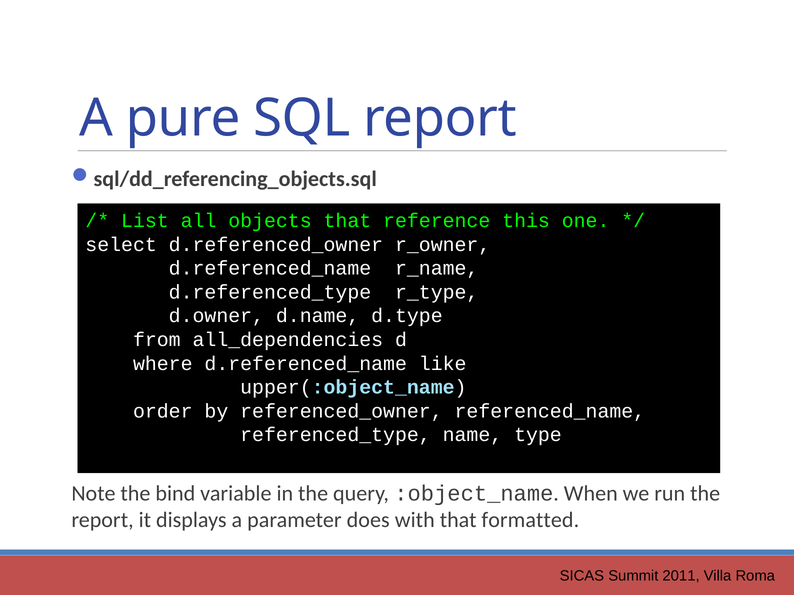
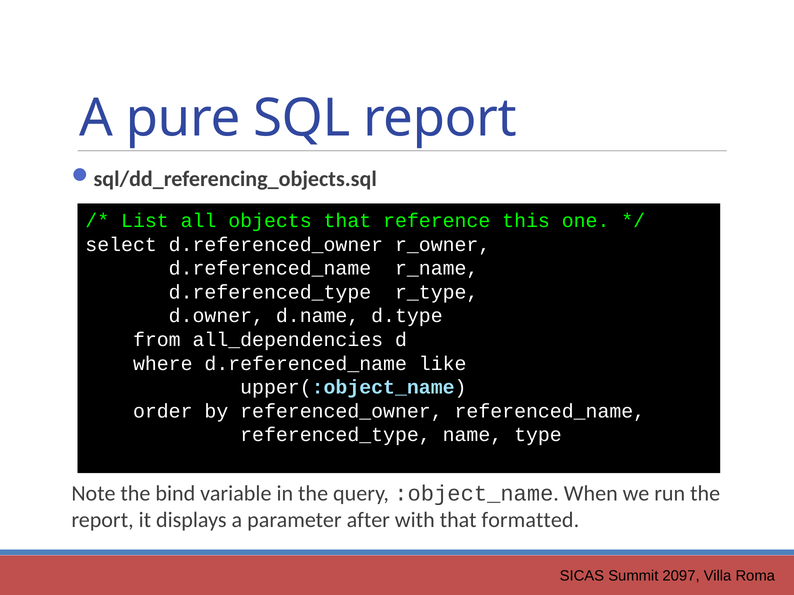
does: does -> after
2011: 2011 -> 2097
